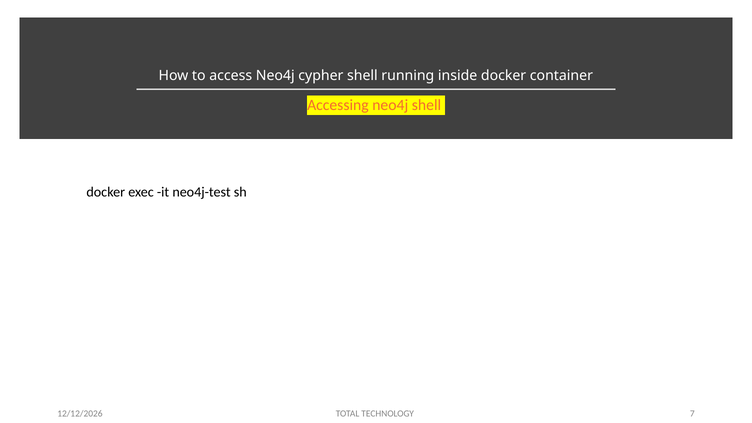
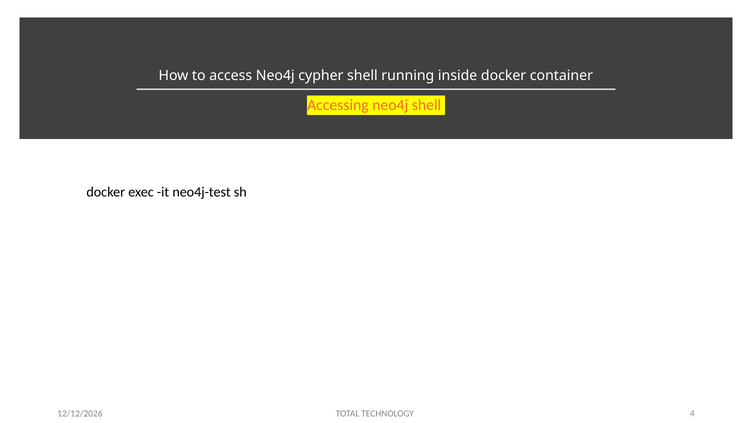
7: 7 -> 4
